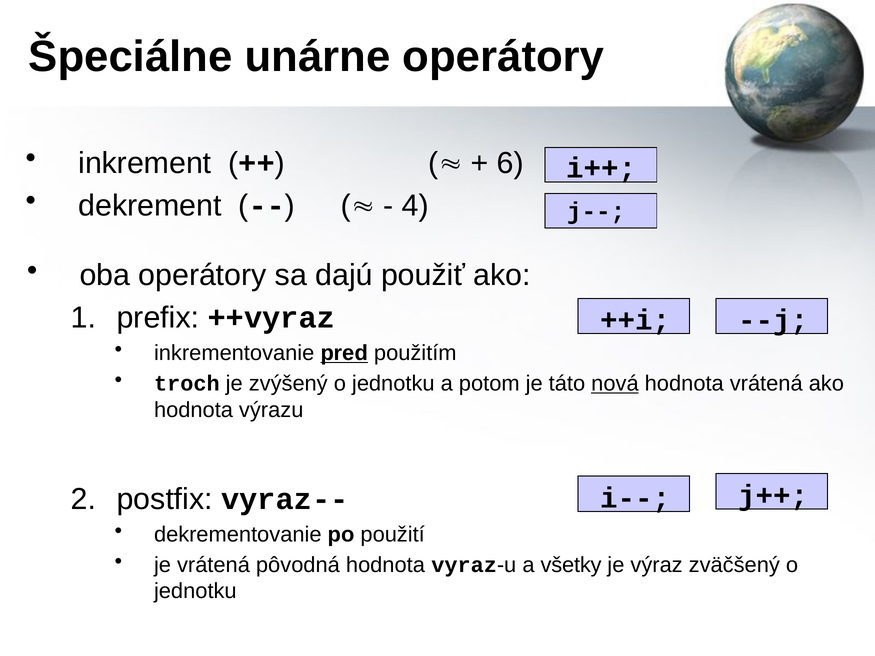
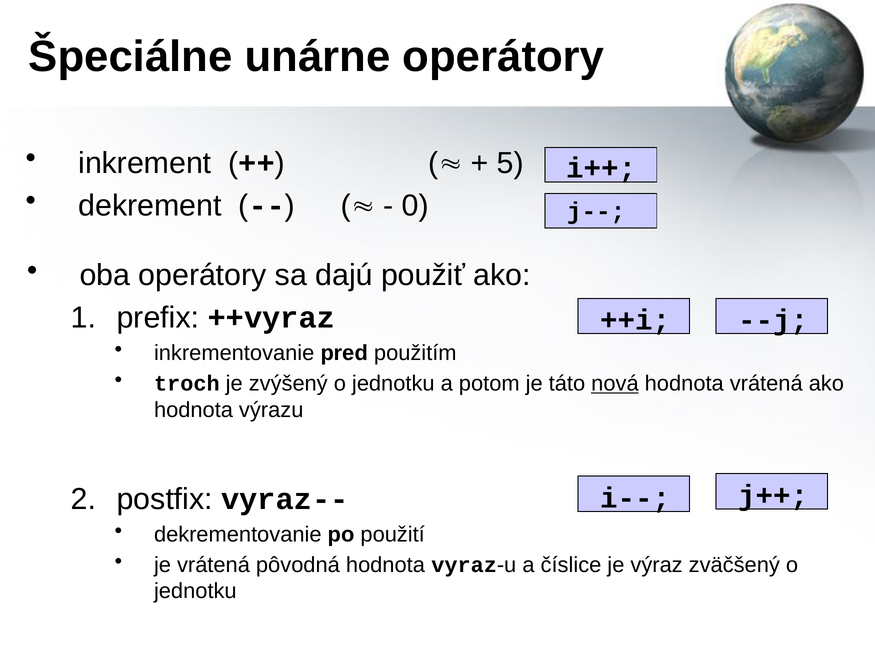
6: 6 -> 5
4: 4 -> 0
pred underline: present -> none
všetky: všetky -> číslice
